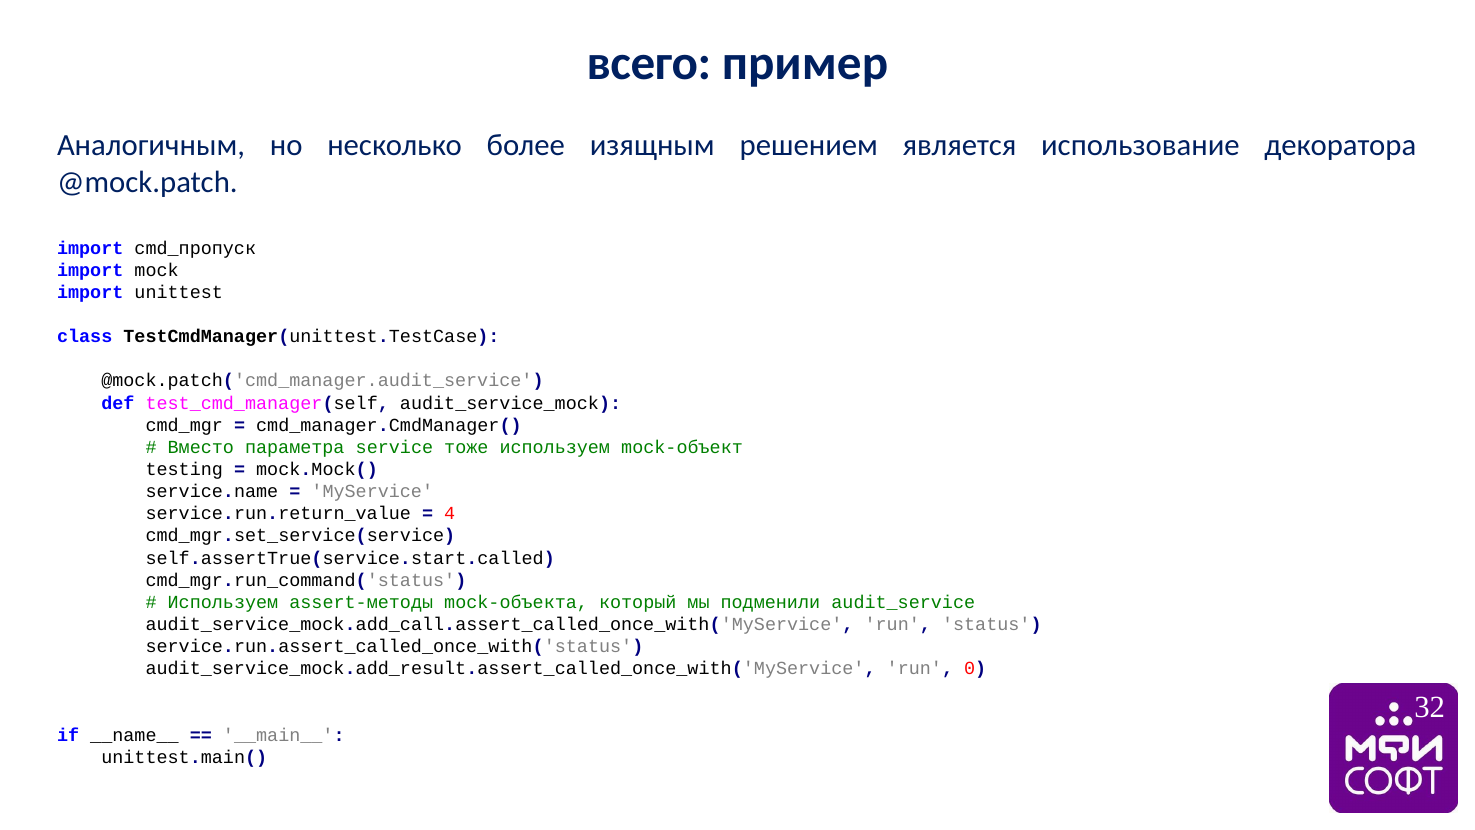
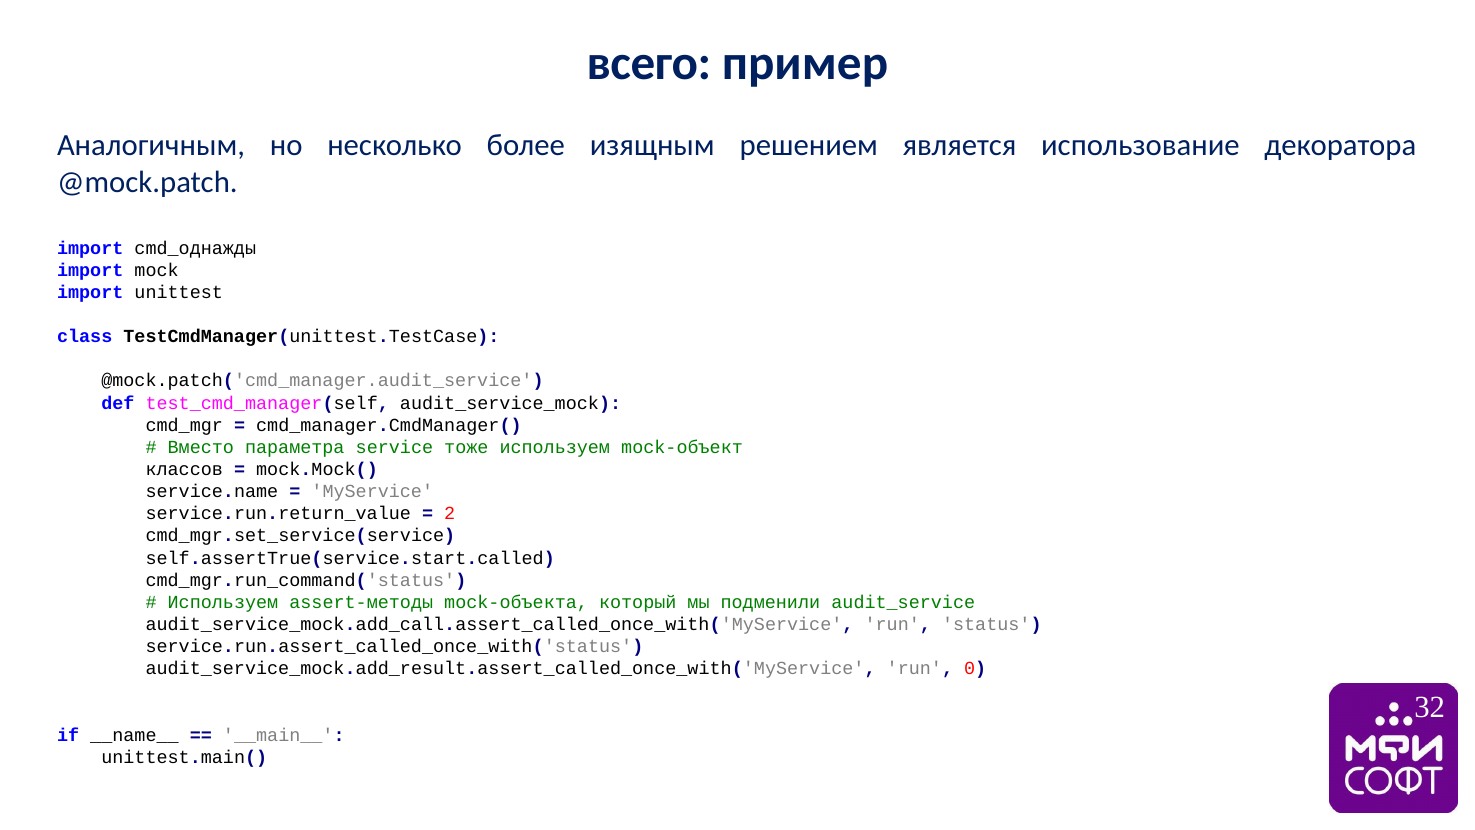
cmd_пропуск: cmd_пропуск -> cmd_однажды
testing: testing -> классов
4: 4 -> 2
